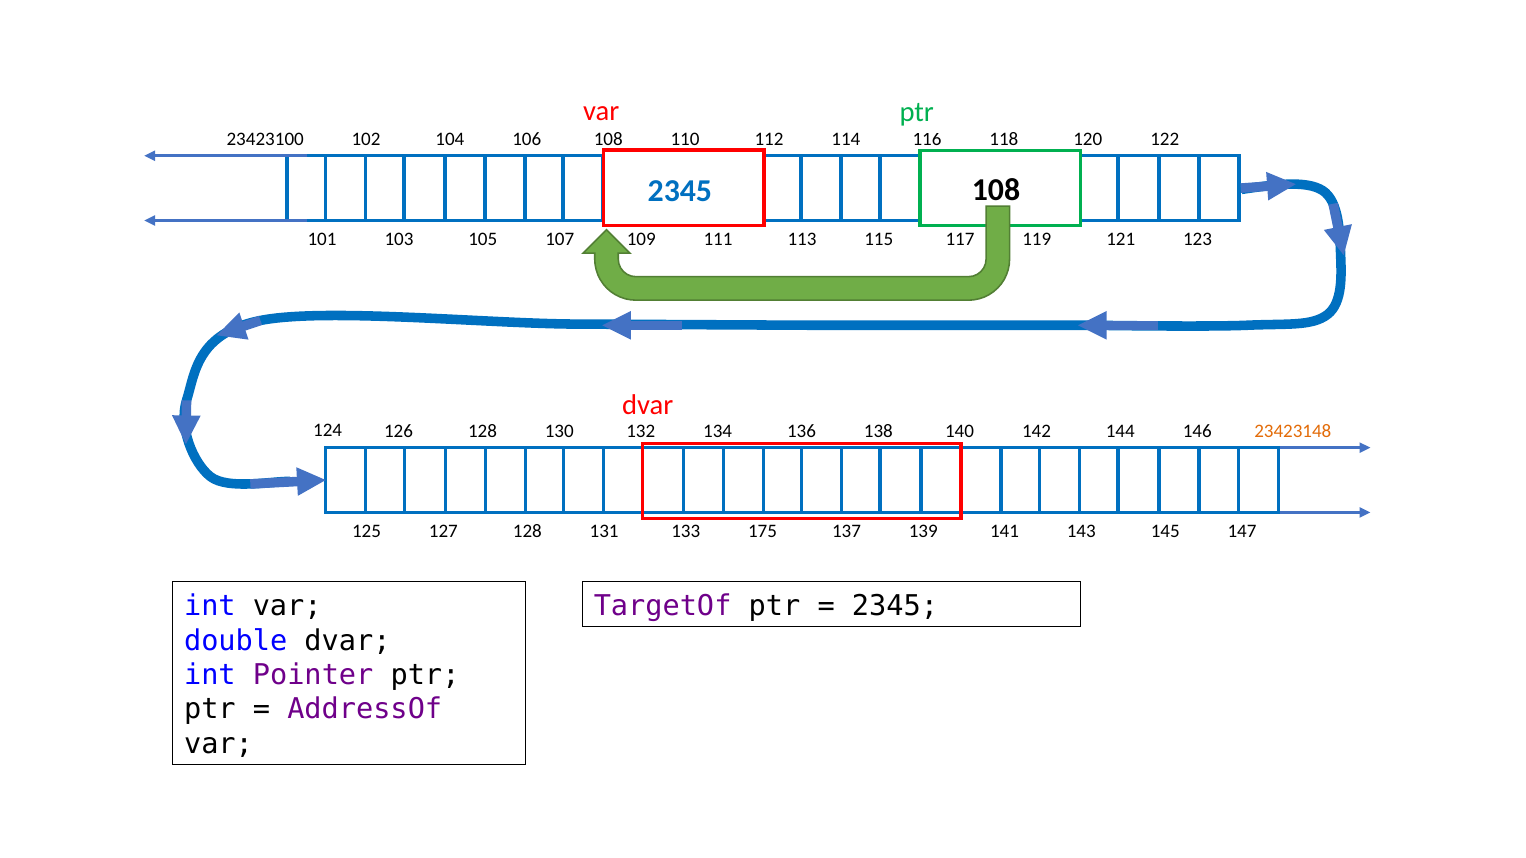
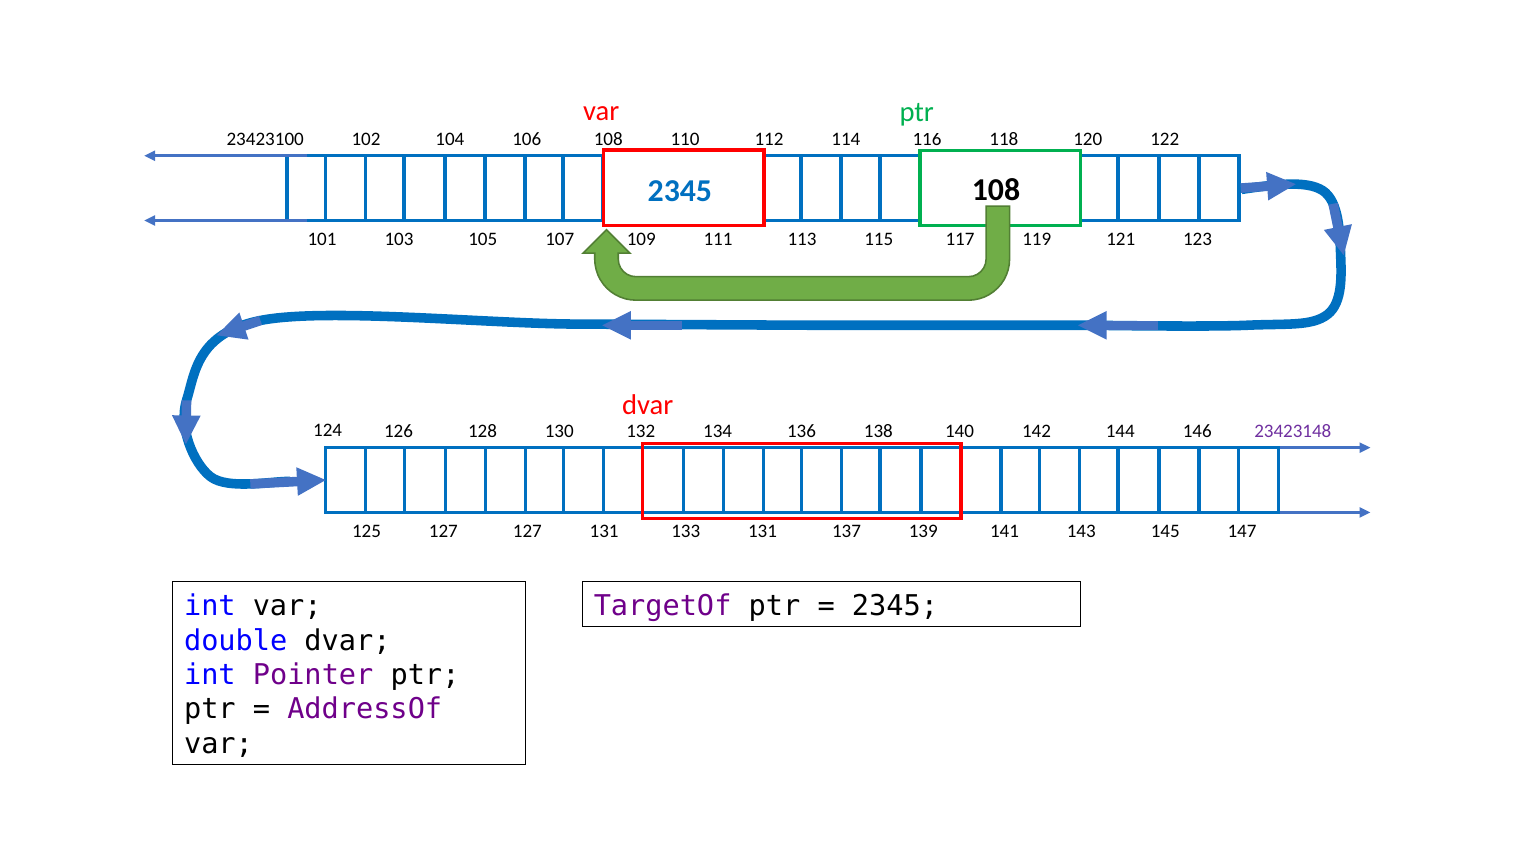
23423148 colour: orange -> purple
127 128: 128 -> 127
133 175: 175 -> 131
